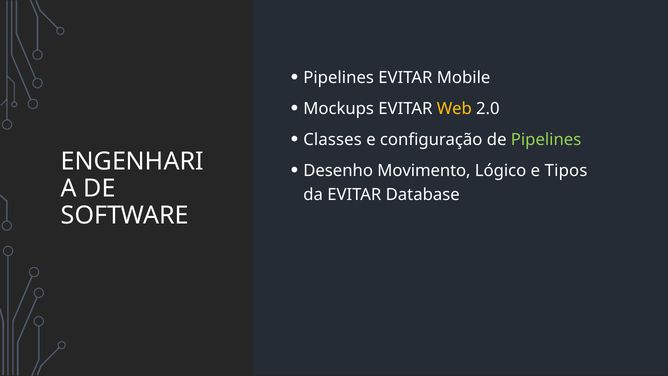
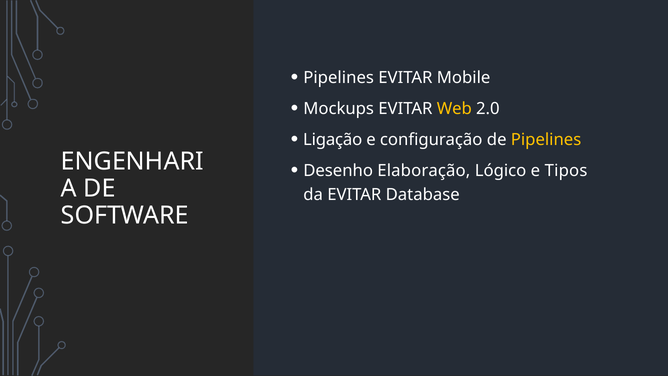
Classes: Classes -> Ligação
Pipelines at (546, 140) colour: light green -> yellow
Movimento: Movimento -> Elaboração
